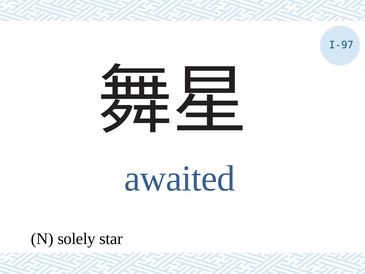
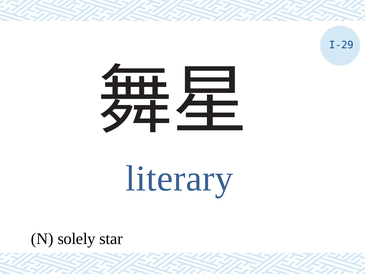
I-97: I-97 -> I-29
awaited: awaited -> literary
